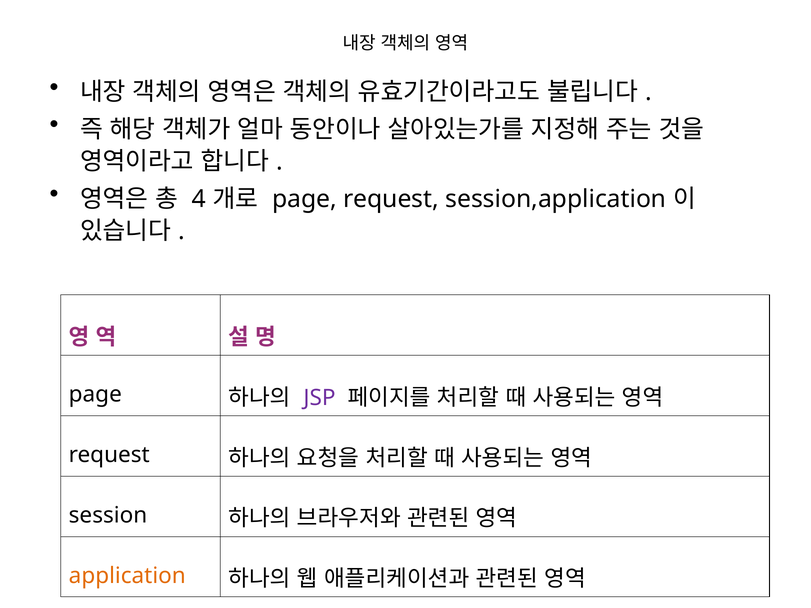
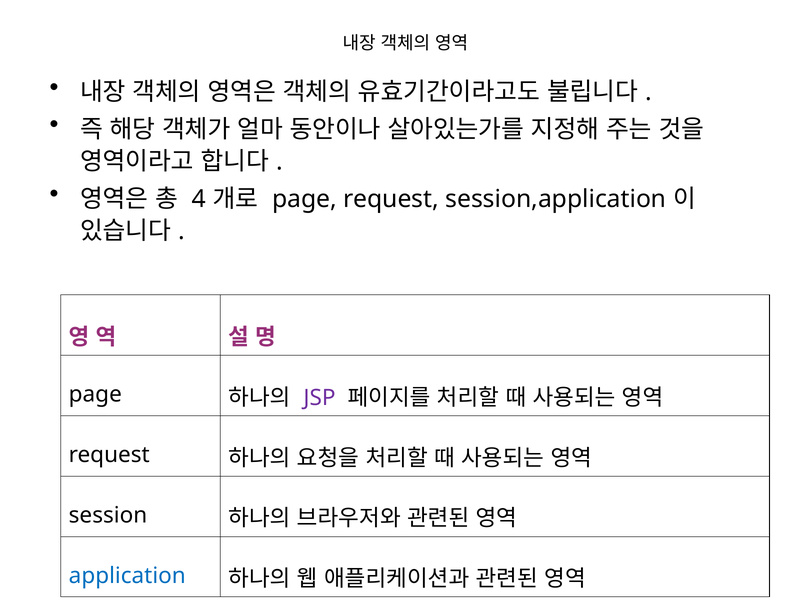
application colour: orange -> blue
